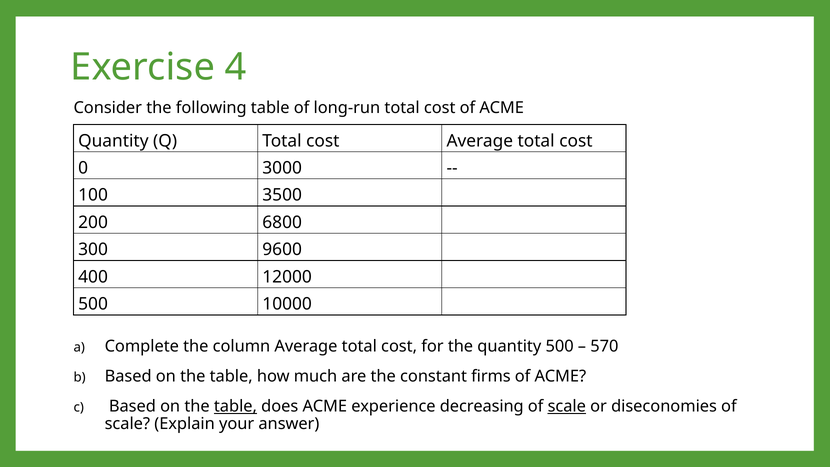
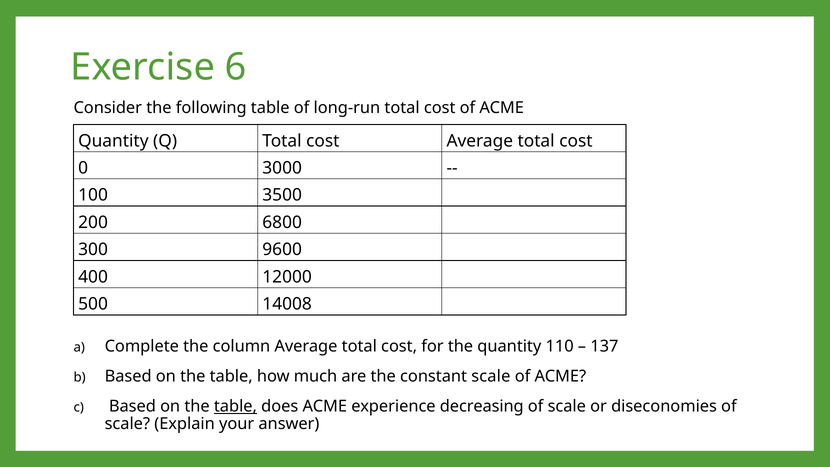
4: 4 -> 6
10000: 10000 -> 14008
quantity 500: 500 -> 110
570: 570 -> 137
constant firms: firms -> scale
scale at (567, 406) underline: present -> none
